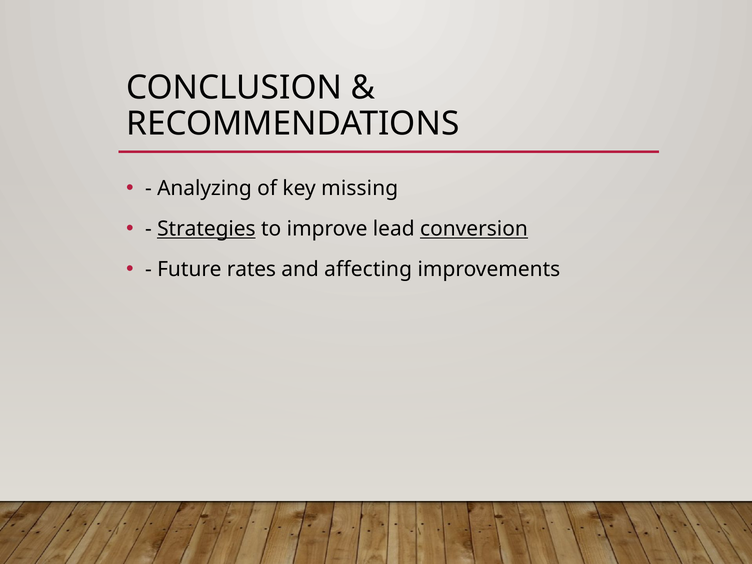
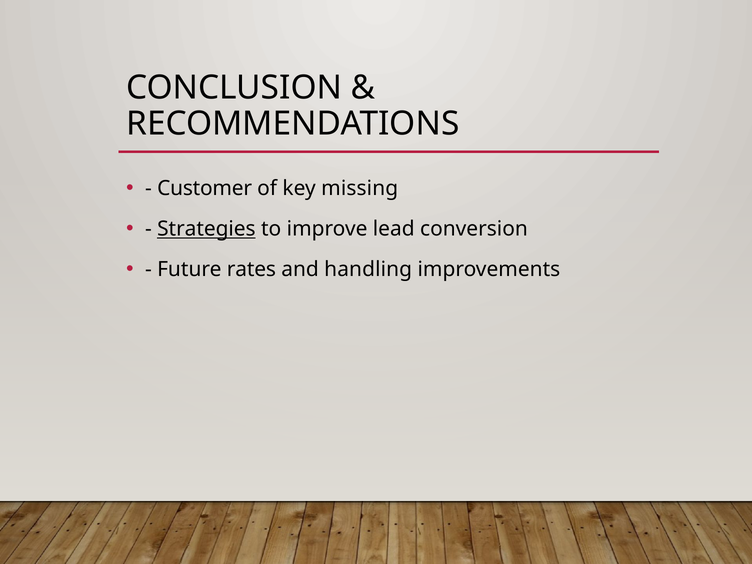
Analyzing: Analyzing -> Customer
conversion underline: present -> none
affecting: affecting -> handling
